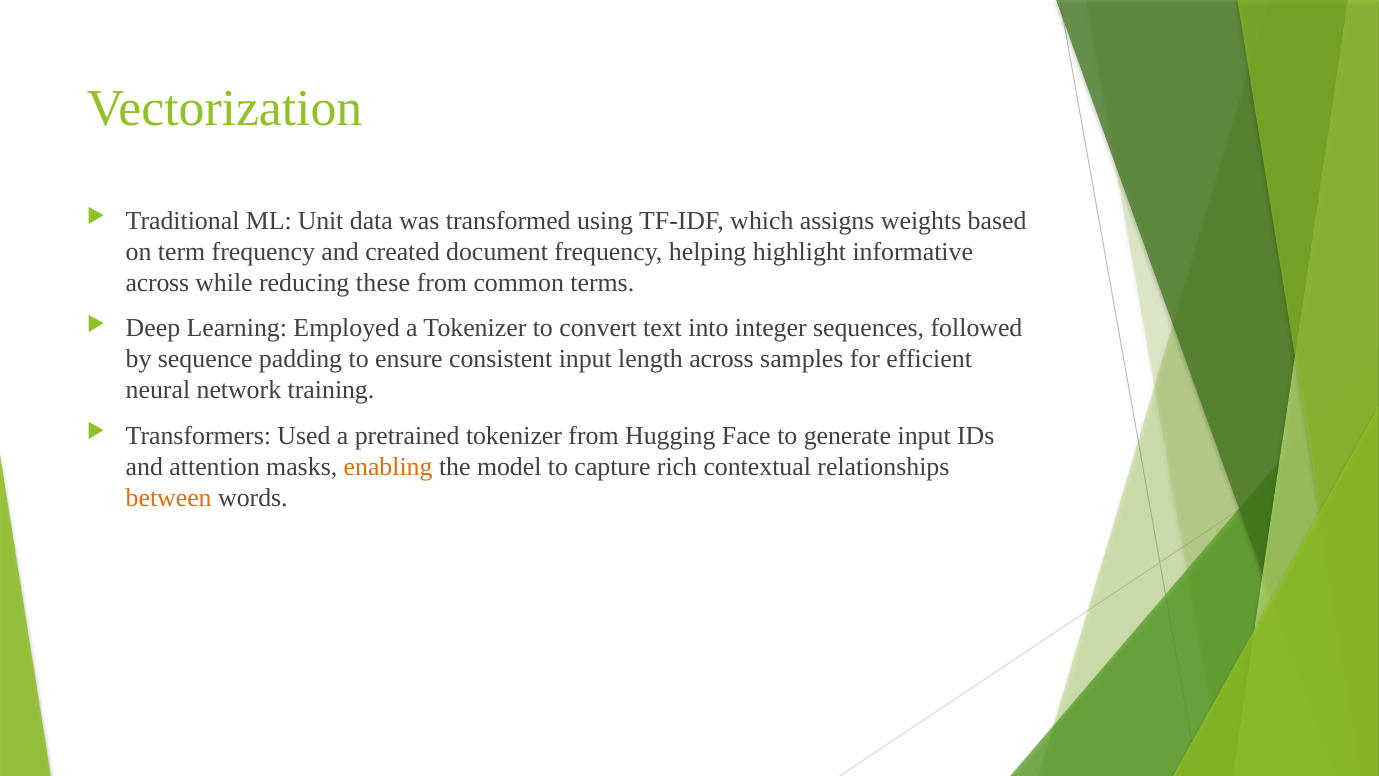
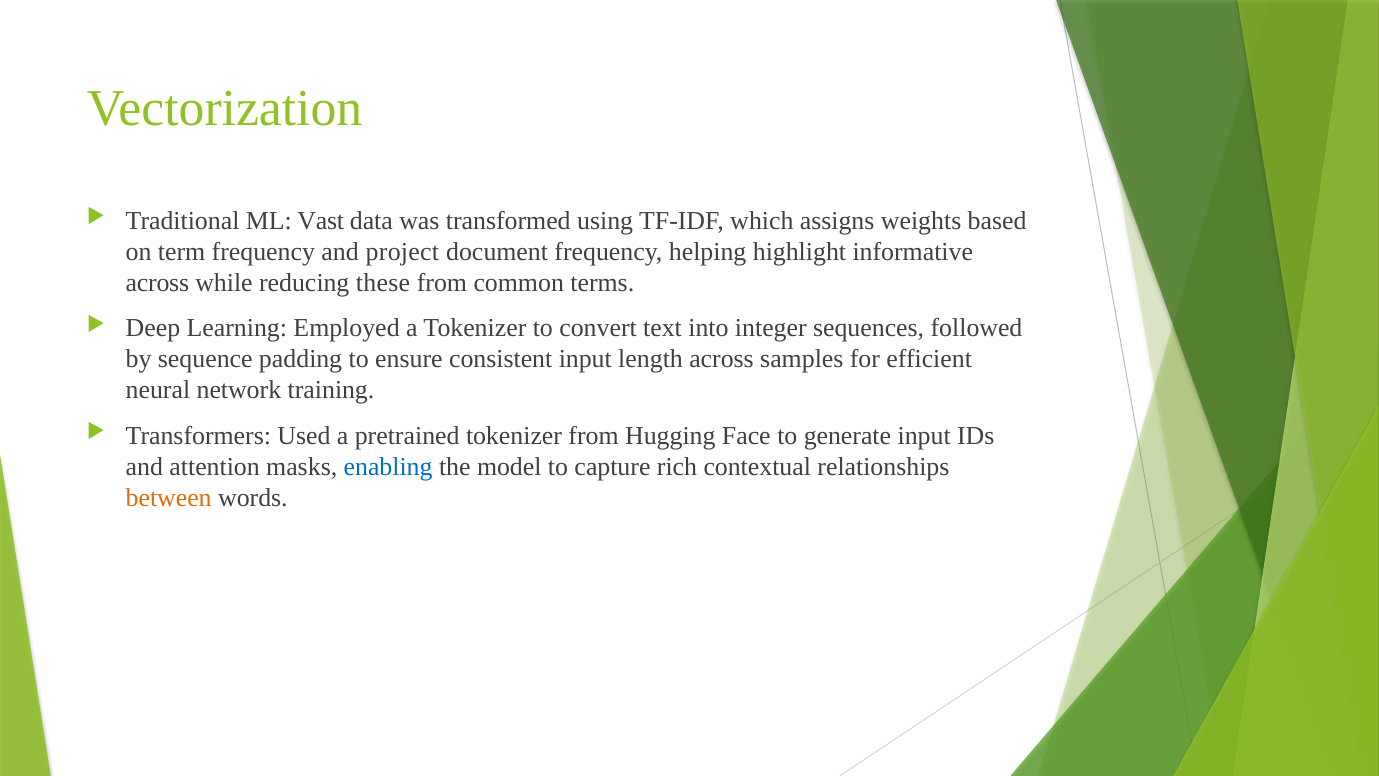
Unit: Unit -> Vast
created: created -> project
enabling colour: orange -> blue
